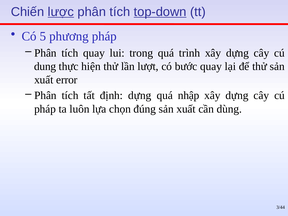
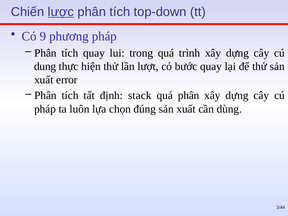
top-down underline: present -> none
5: 5 -> 9
định dựng: dựng -> stack
quá nhập: nhập -> phân
